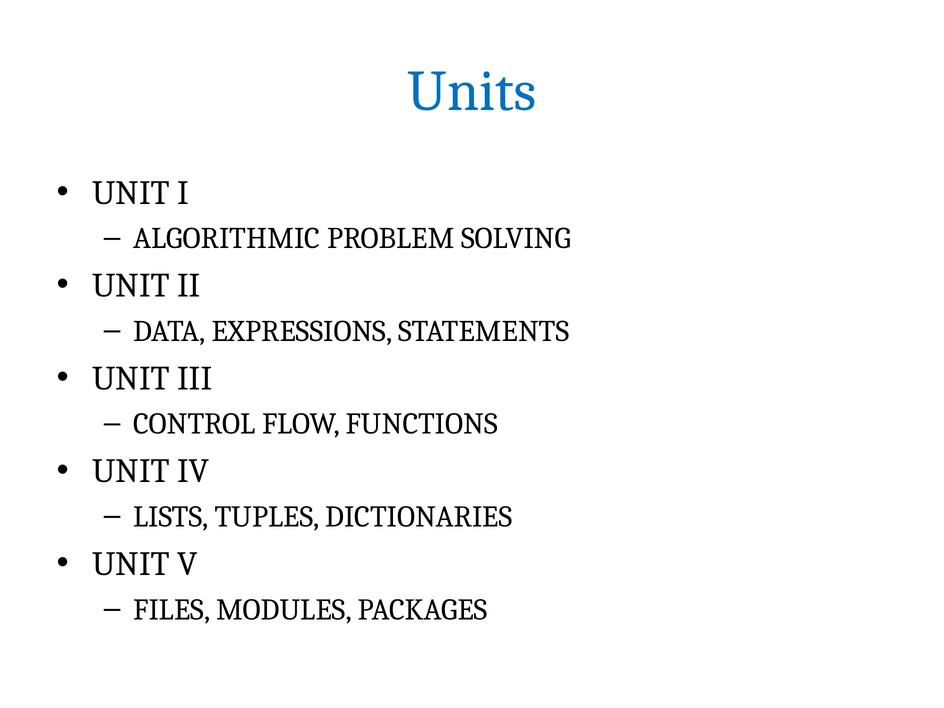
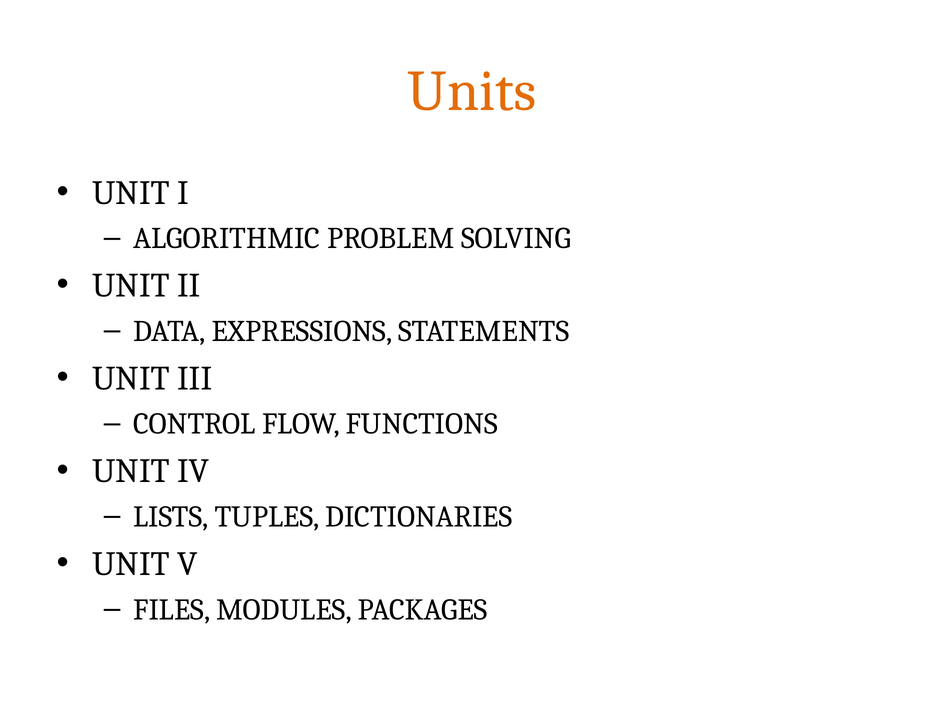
Units colour: blue -> orange
